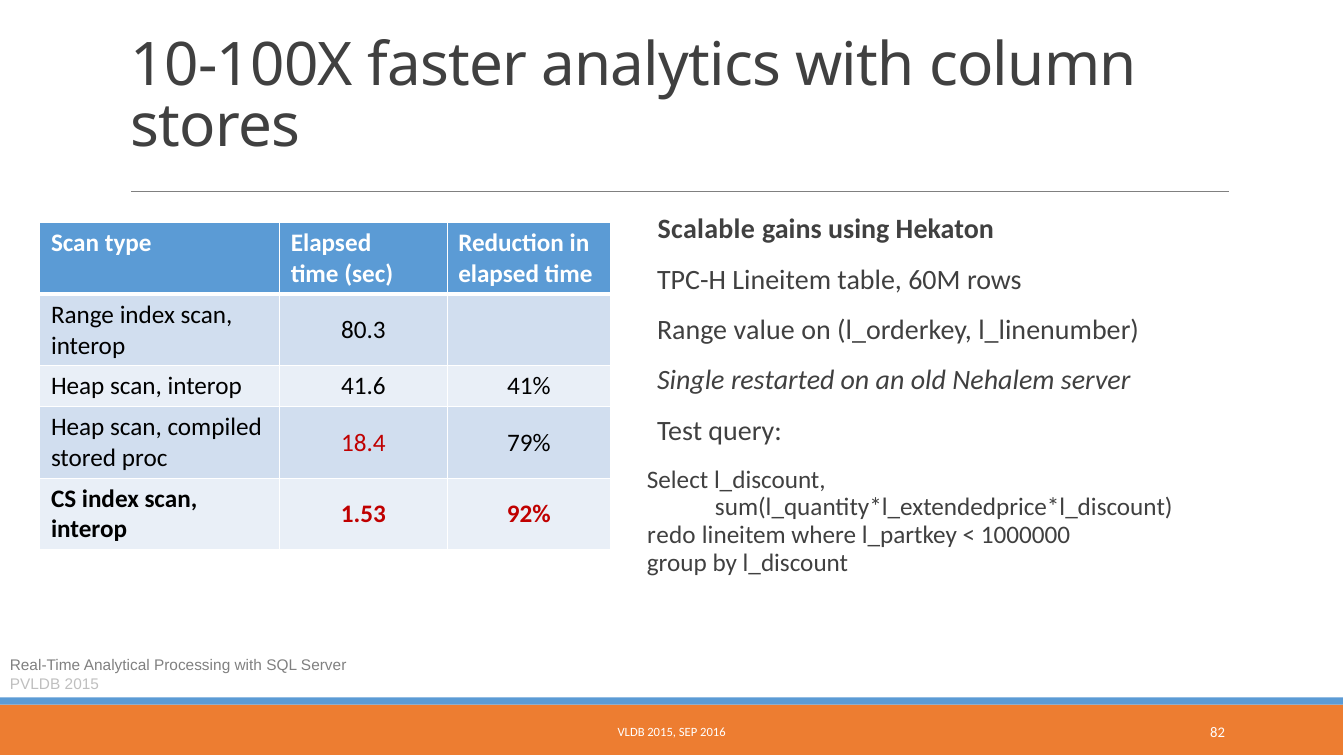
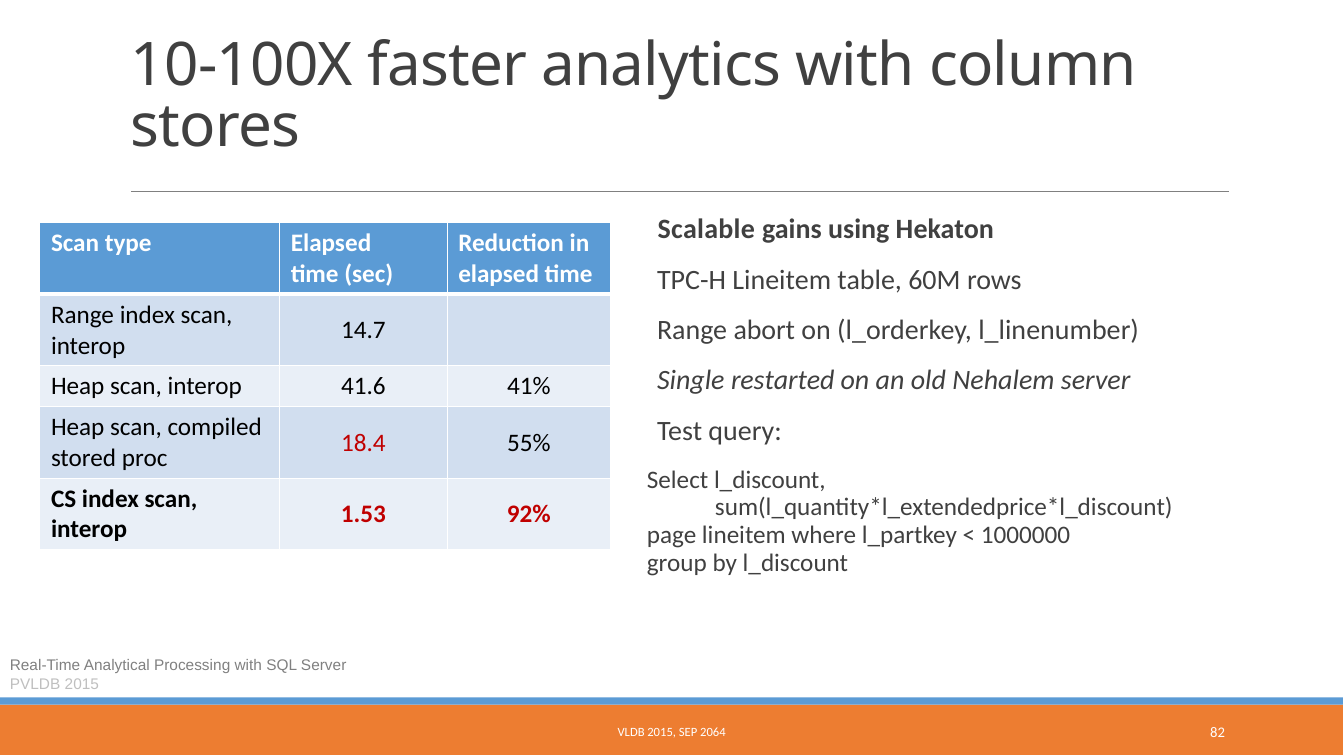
value: value -> abort
80.3: 80.3 -> 14.7
79%: 79% -> 55%
redo: redo -> page
2016: 2016 -> 2064
